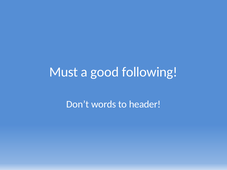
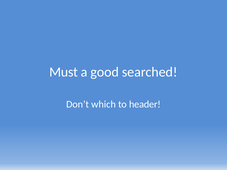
following: following -> searched
words: words -> which
